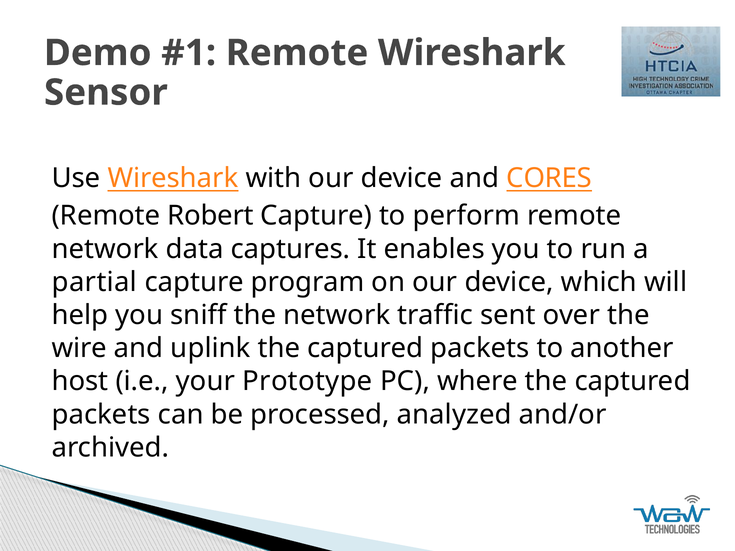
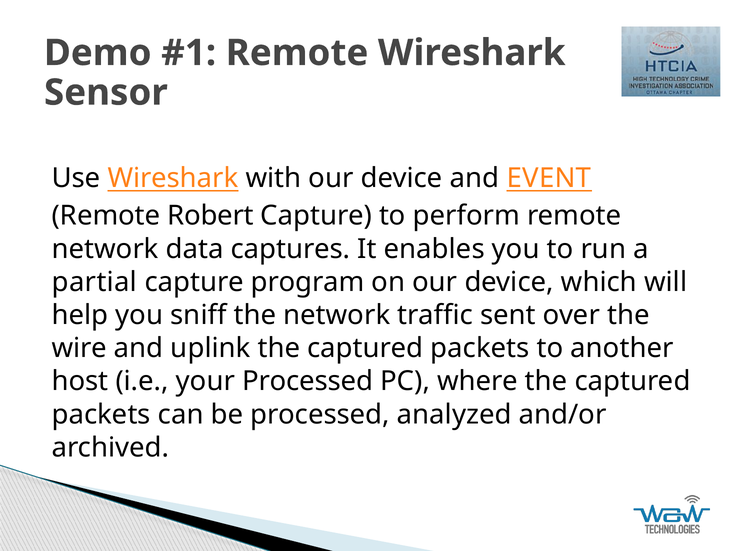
CORES: CORES -> EVENT
your Prototype: Prototype -> Processed
